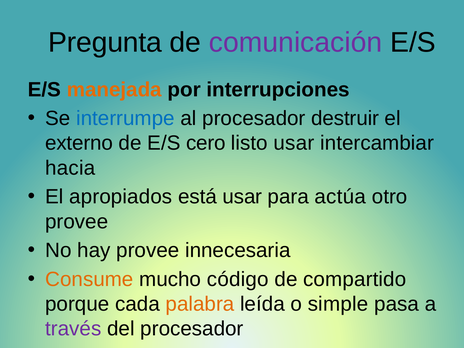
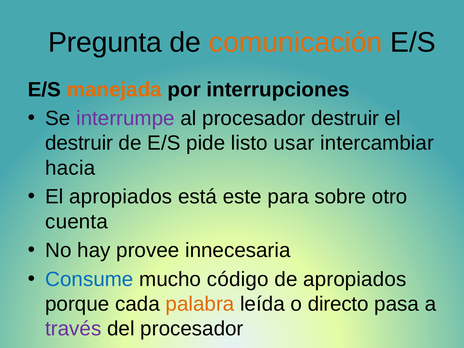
comunicación colour: purple -> orange
interrumpe colour: blue -> purple
externo at (79, 143): externo -> destruir
cero: cero -> pide
está usar: usar -> este
actúa: actúa -> sobre
provee at (77, 222): provee -> cuenta
Consume colour: orange -> blue
de compartido: compartido -> apropiados
simple: simple -> directo
